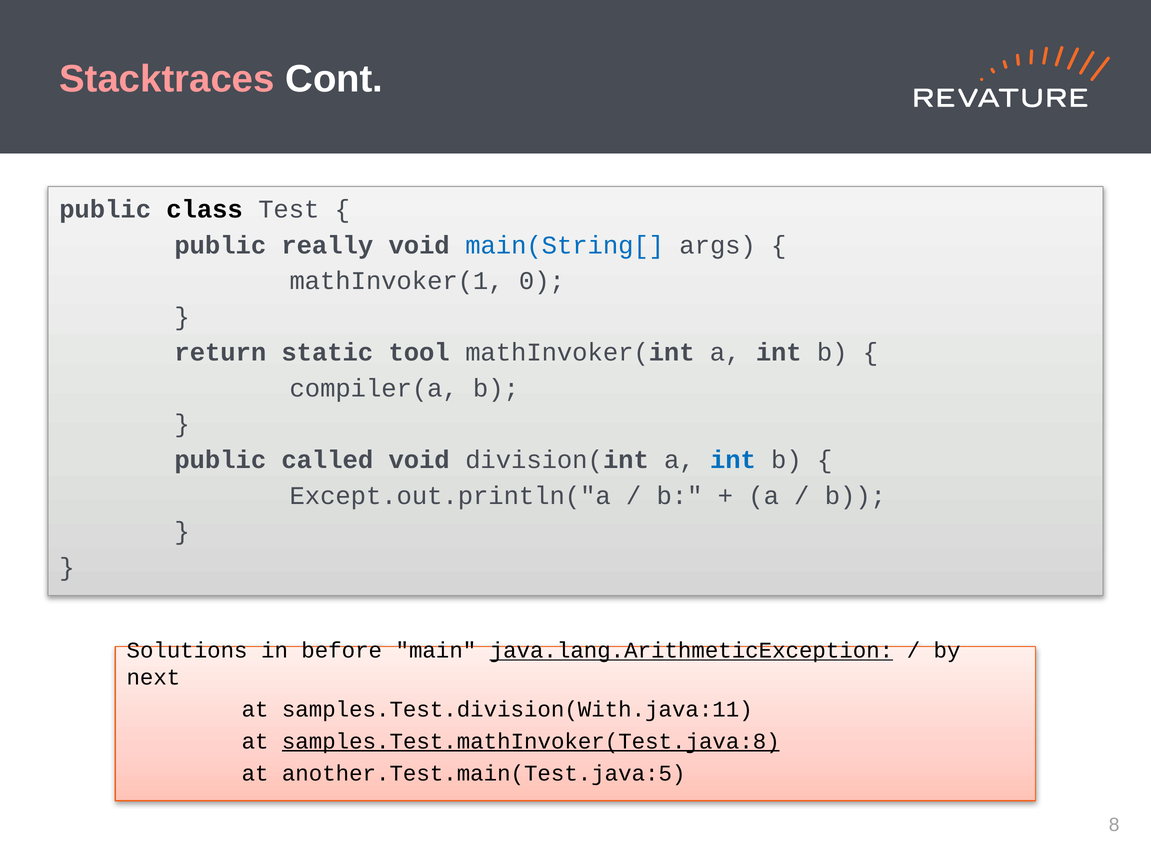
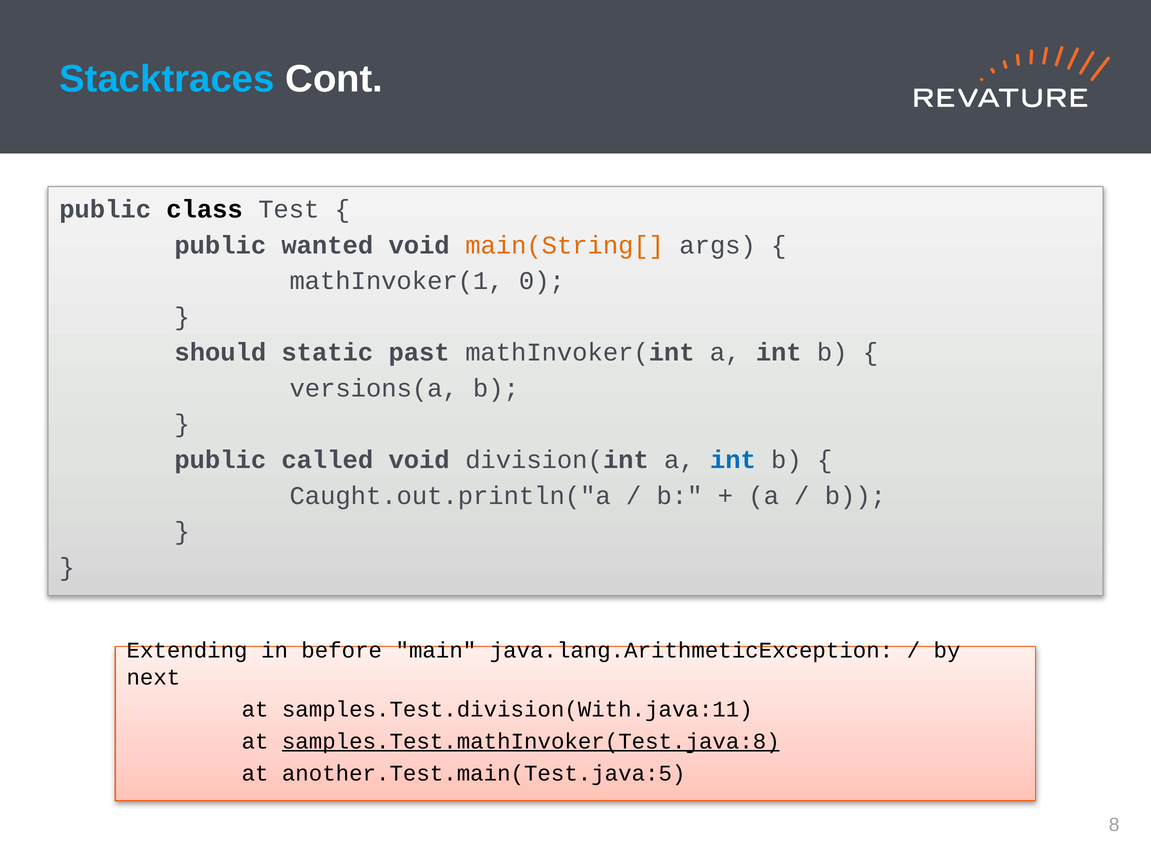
Stacktraces colour: pink -> light blue
really: really -> wanted
main(String[ colour: blue -> orange
return: return -> should
tool: tool -> past
compiler(a: compiler(a -> versions(a
Except.out.println("a: Except.out.println("a -> Caught.out.println("a
Solutions: Solutions -> Extending
java.lang.ArithmeticException underline: present -> none
